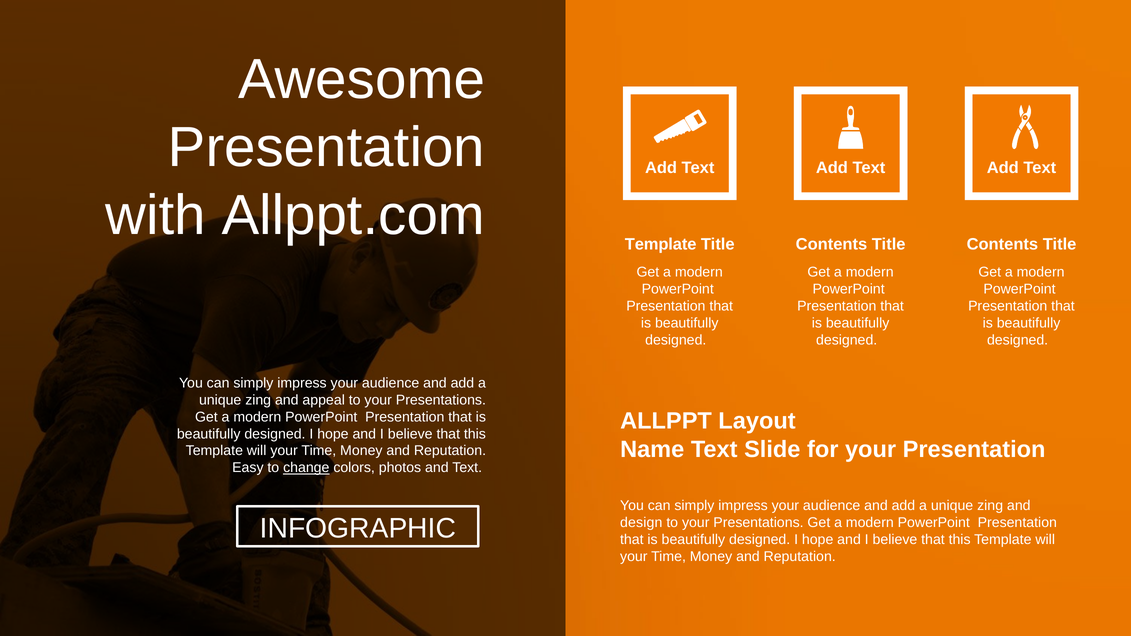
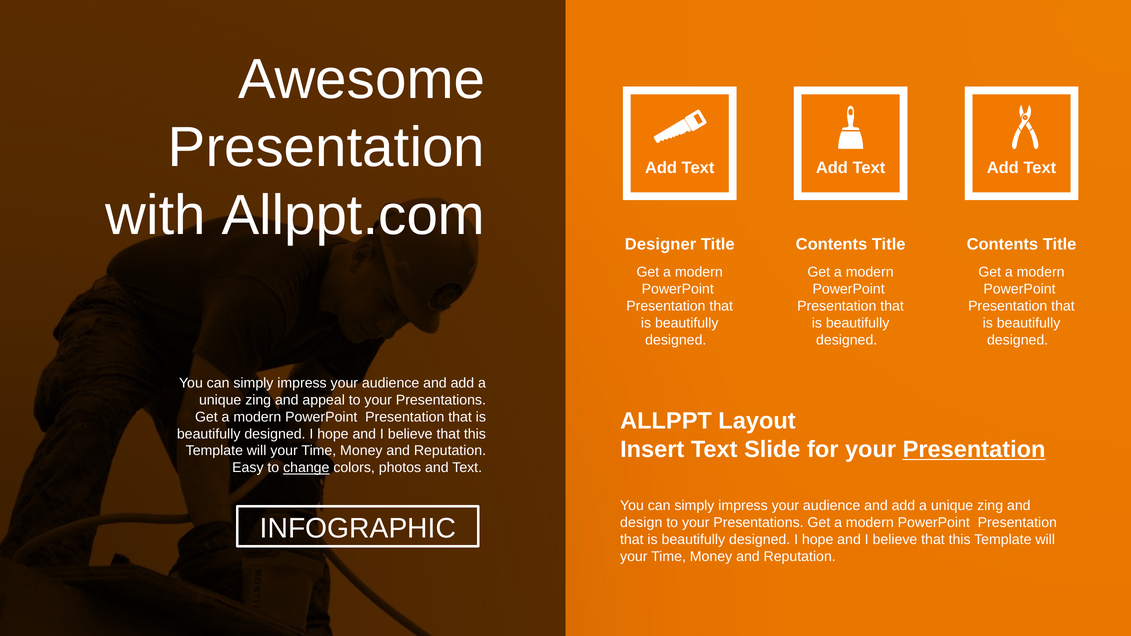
Template at (661, 245): Template -> Designer
Name: Name -> Insert
Presentation at (974, 449) underline: none -> present
